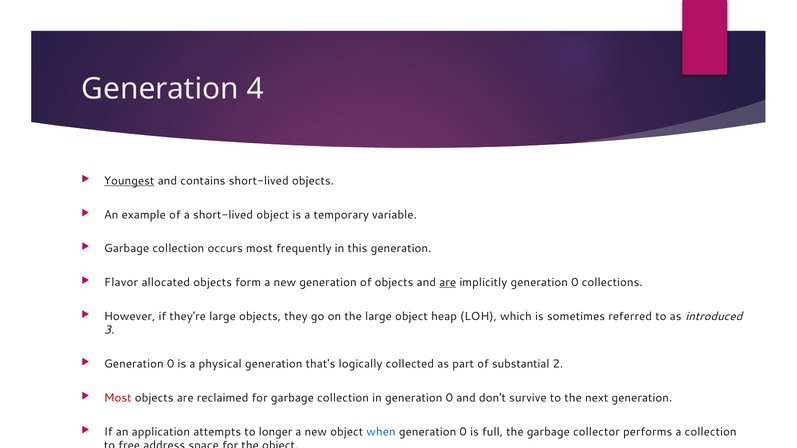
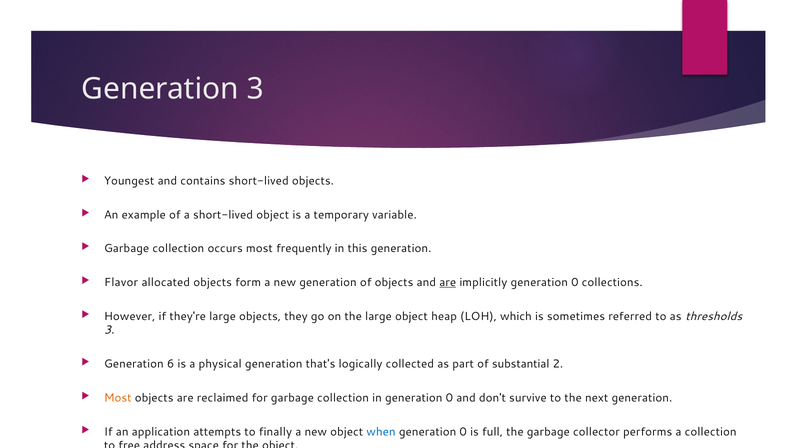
Generation 4: 4 -> 3
Youngest underline: present -> none
introduced: introduced -> thresholds
0 at (171, 364): 0 -> 6
Most at (118, 398) colour: red -> orange
longer: longer -> finally
